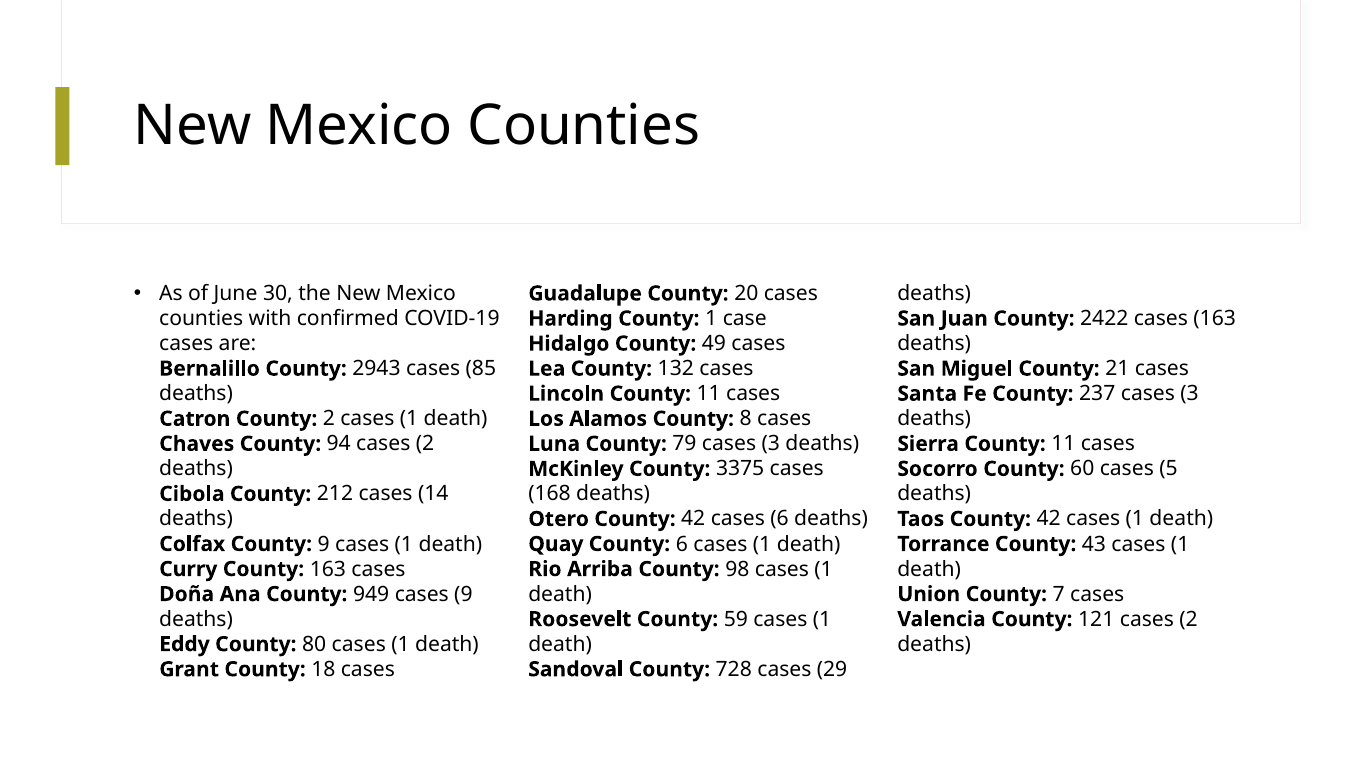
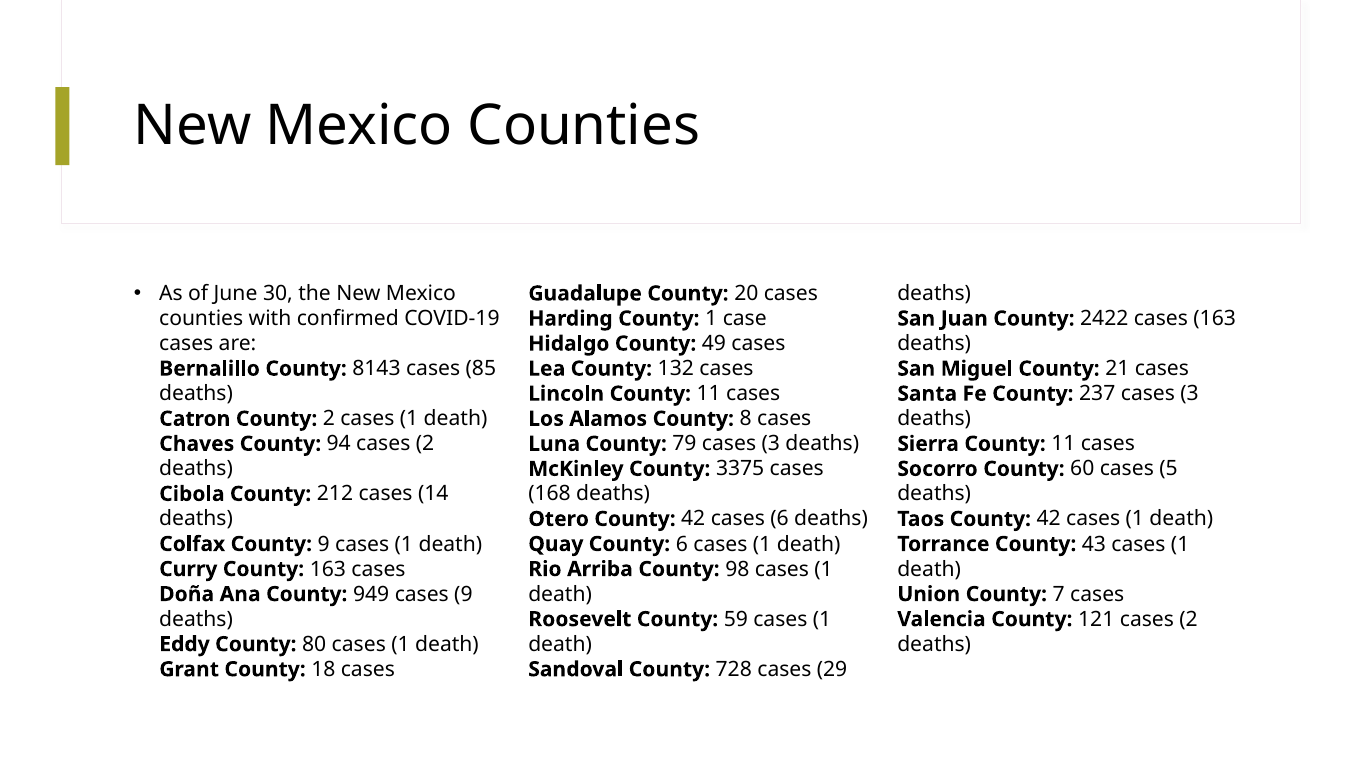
2943: 2943 -> 8143
